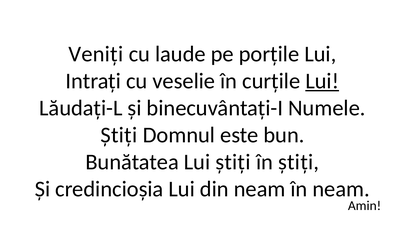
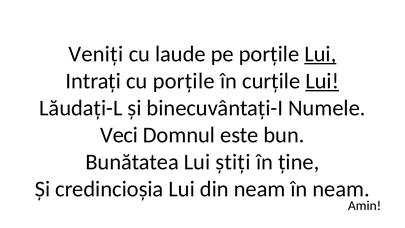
Lui at (320, 54) underline: none -> present
cu veselie: veselie -> porțile
Știți at (119, 135): Știți -> Veci
în știți: știți -> ține
